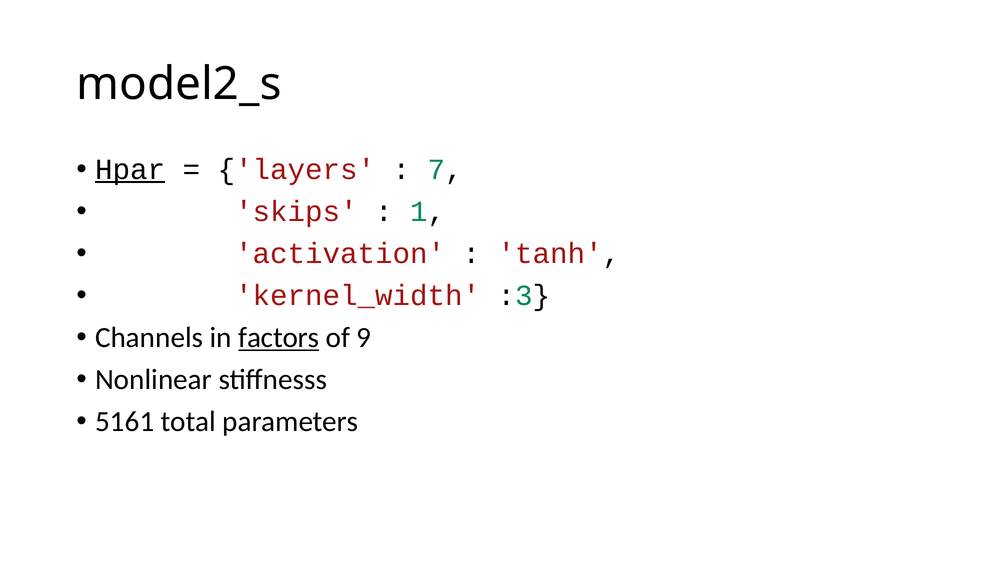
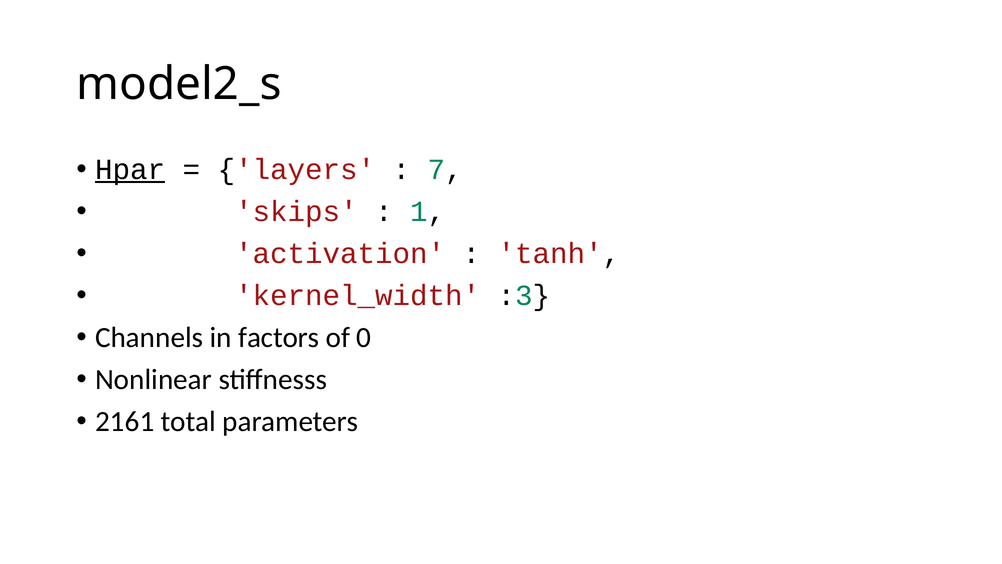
factors underline: present -> none
9: 9 -> 0
5161: 5161 -> 2161
